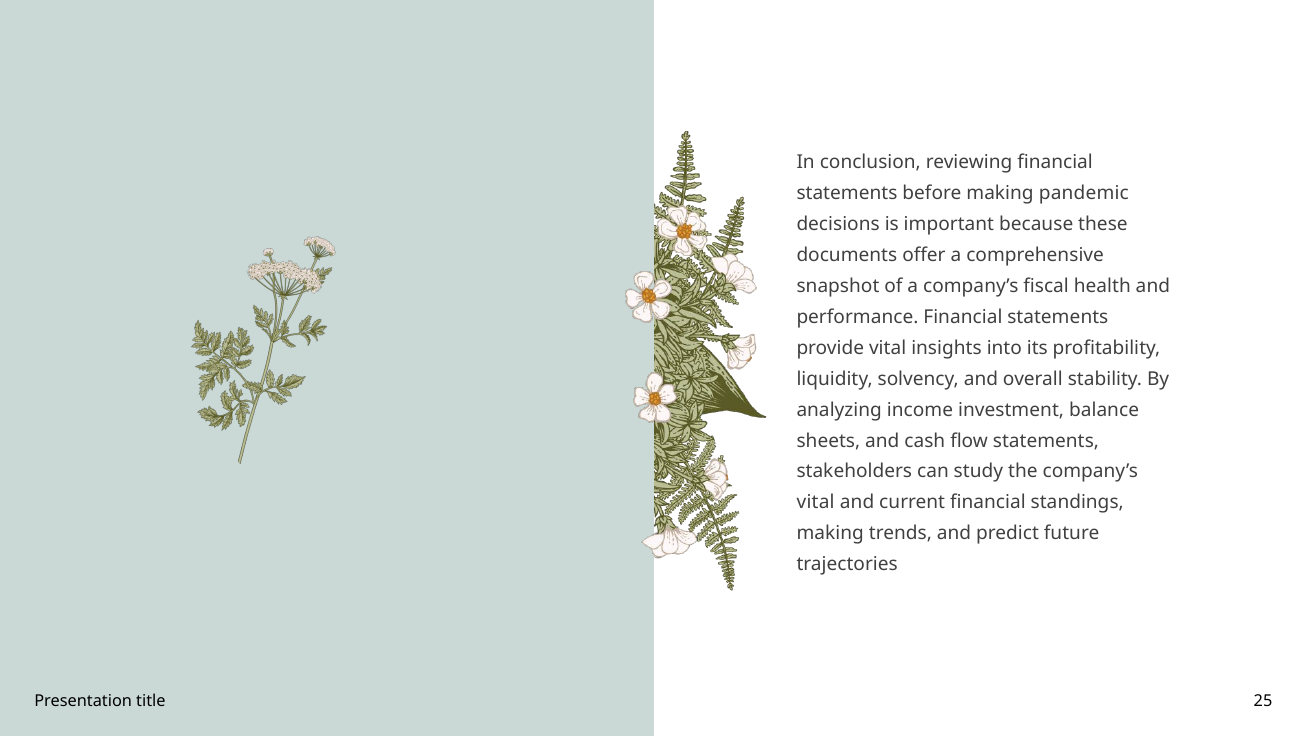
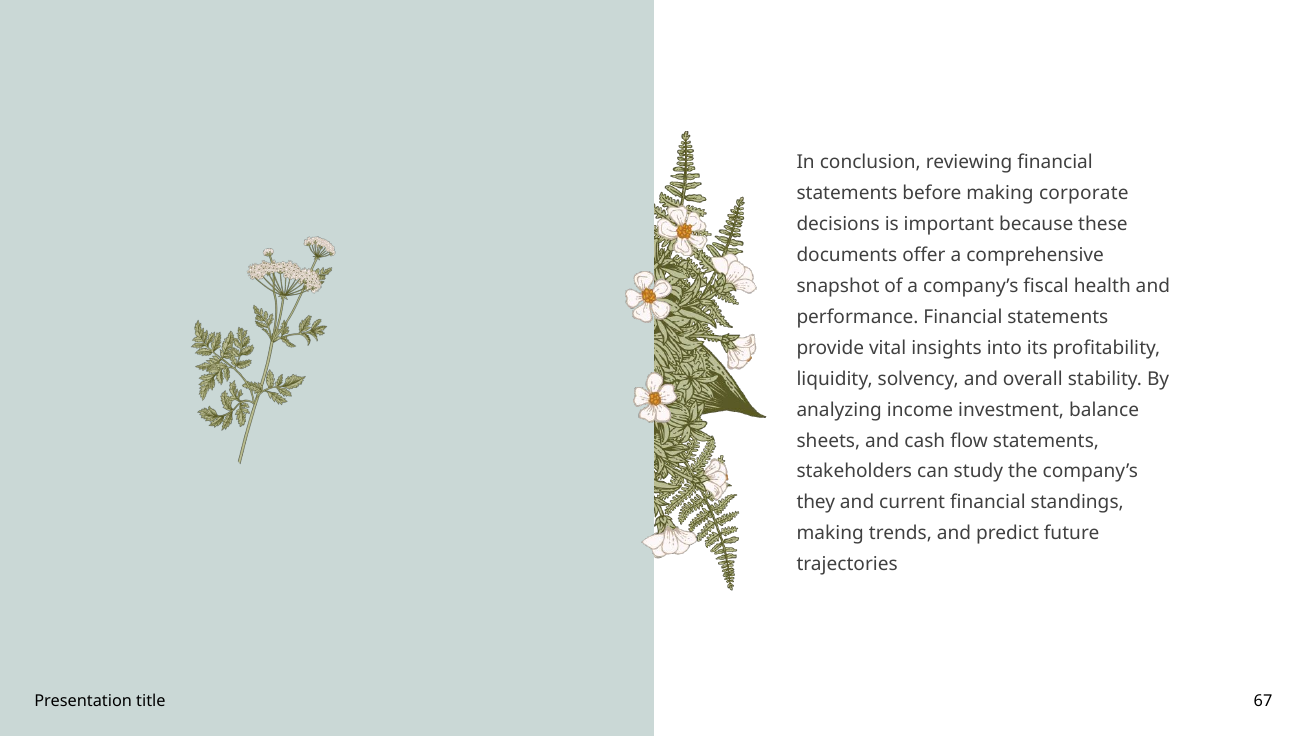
pandemic: pandemic -> corporate
vital at (816, 502): vital -> they
25: 25 -> 67
